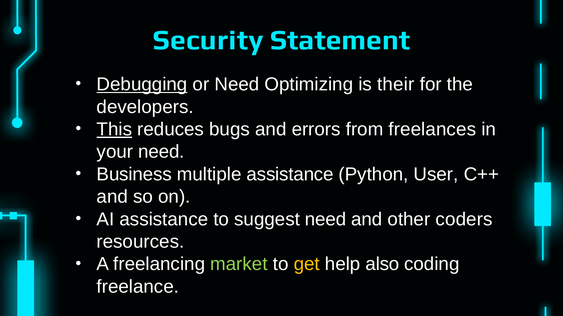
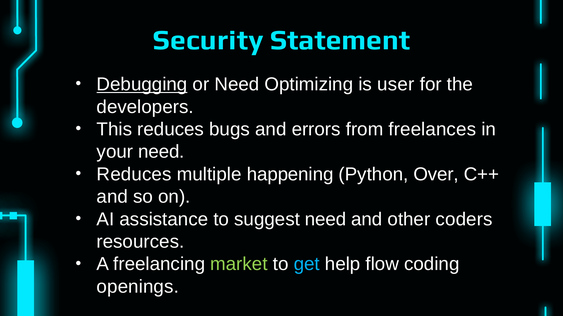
their: their -> user
This underline: present -> none
Business at (134, 175): Business -> Reduces
multiple assistance: assistance -> happening
User: User -> Over
get colour: yellow -> light blue
also: also -> flow
freelance: freelance -> openings
